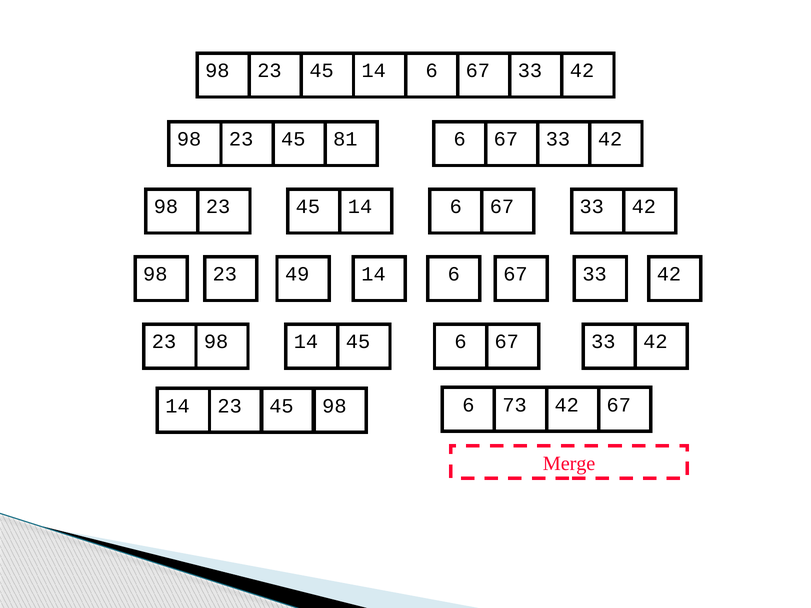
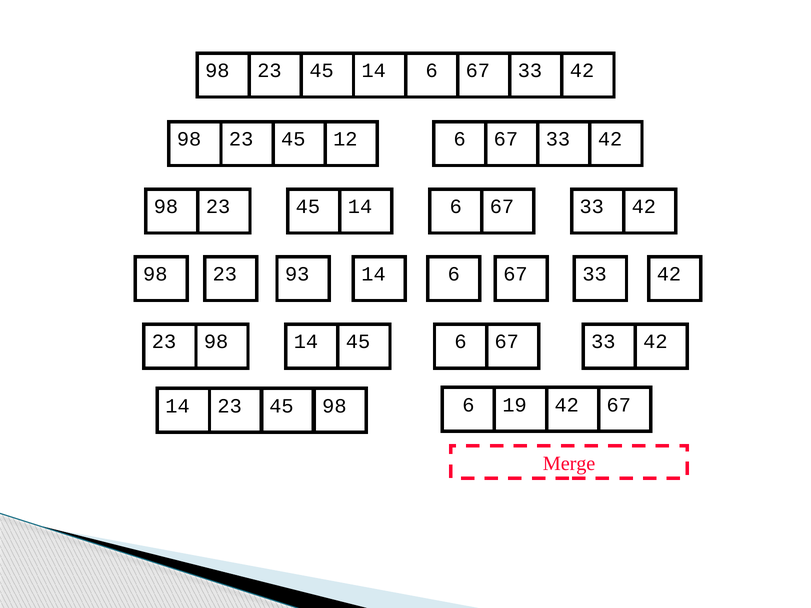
81: 81 -> 12
49: 49 -> 93
73: 73 -> 19
